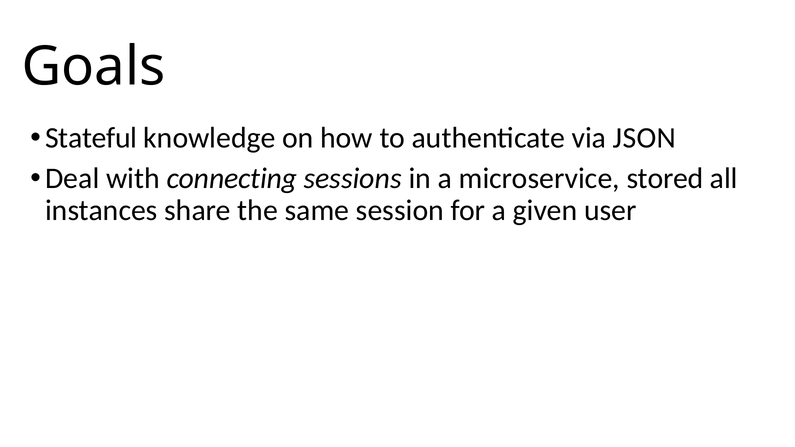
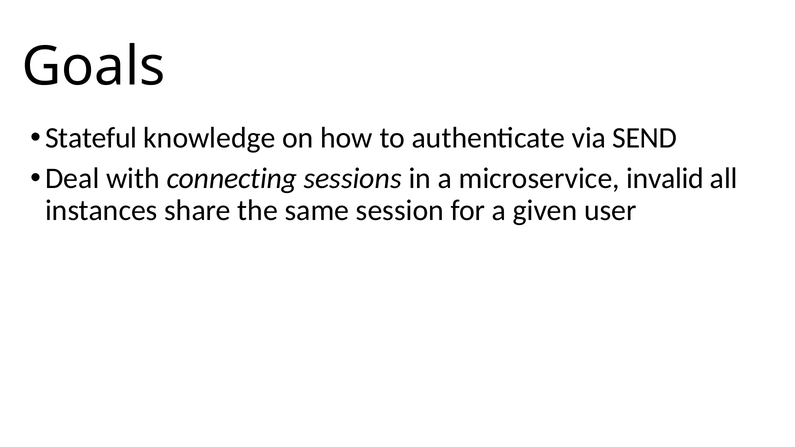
JSON: JSON -> SEND
stored: stored -> invalid
